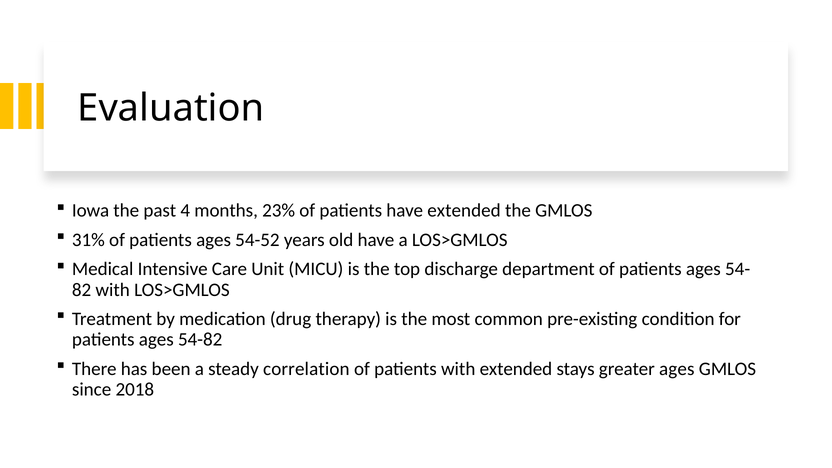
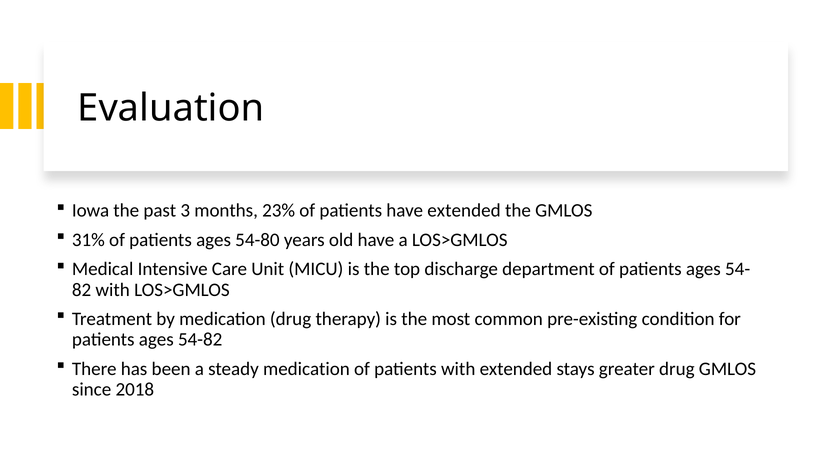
4: 4 -> 3
54-52: 54-52 -> 54-80
steady correlation: correlation -> medication
greater ages: ages -> drug
